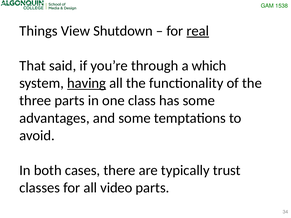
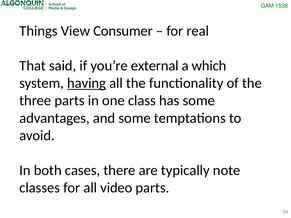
Shutdown: Shutdown -> Consumer
real underline: present -> none
through: through -> external
trust: trust -> note
